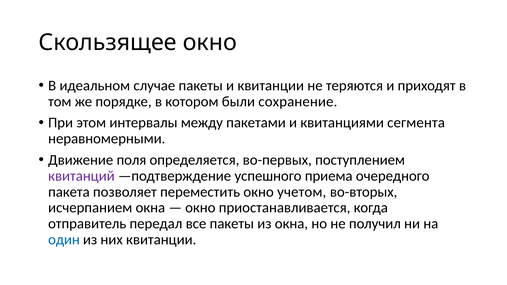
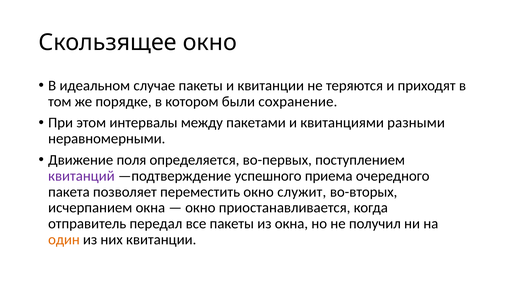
сегмента: сегмента -> разными
учетом: учетом -> служит
один colour: blue -> orange
